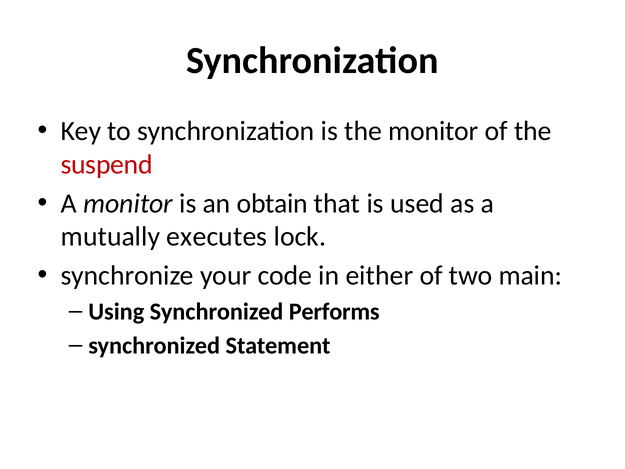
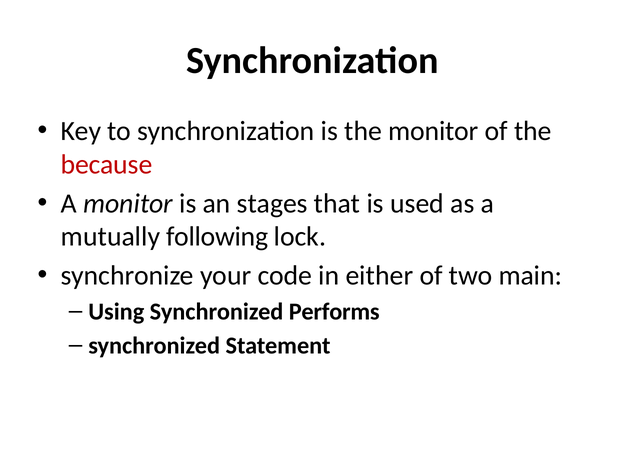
suspend: suspend -> because
obtain: obtain -> stages
executes: executes -> following
